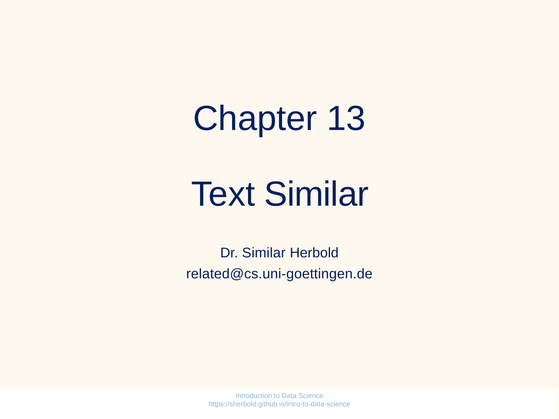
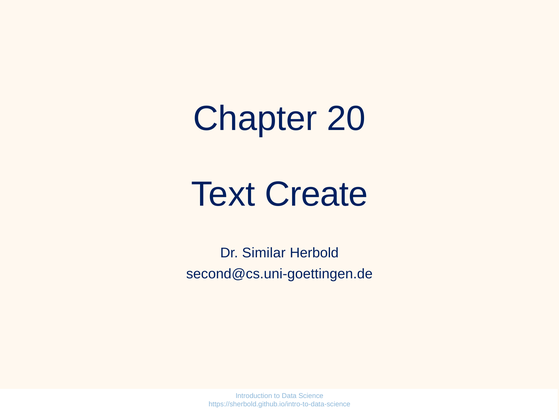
13: 13 -> 20
Text Similar: Similar -> Create
related@cs.uni-goettingen.de: related@cs.uni-goettingen.de -> second@cs.uni-goettingen.de
